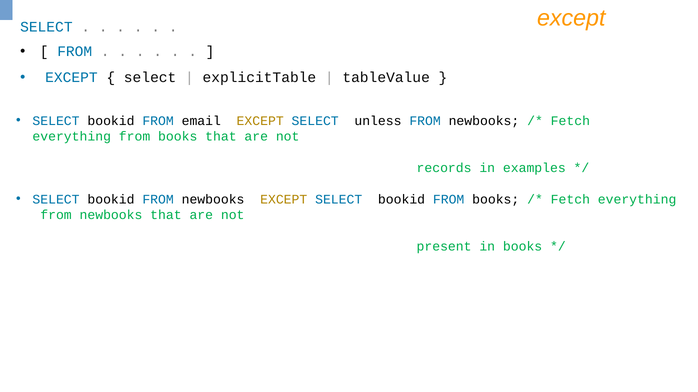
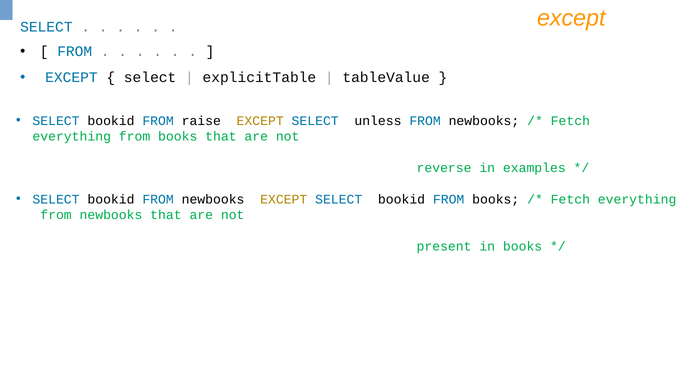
email: email -> raise
records: records -> reverse
